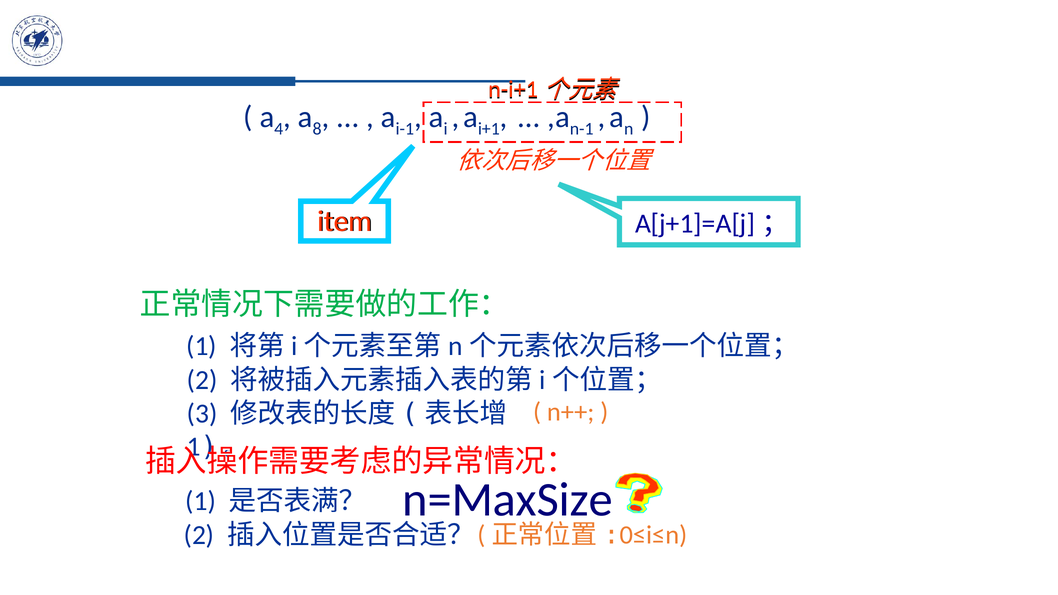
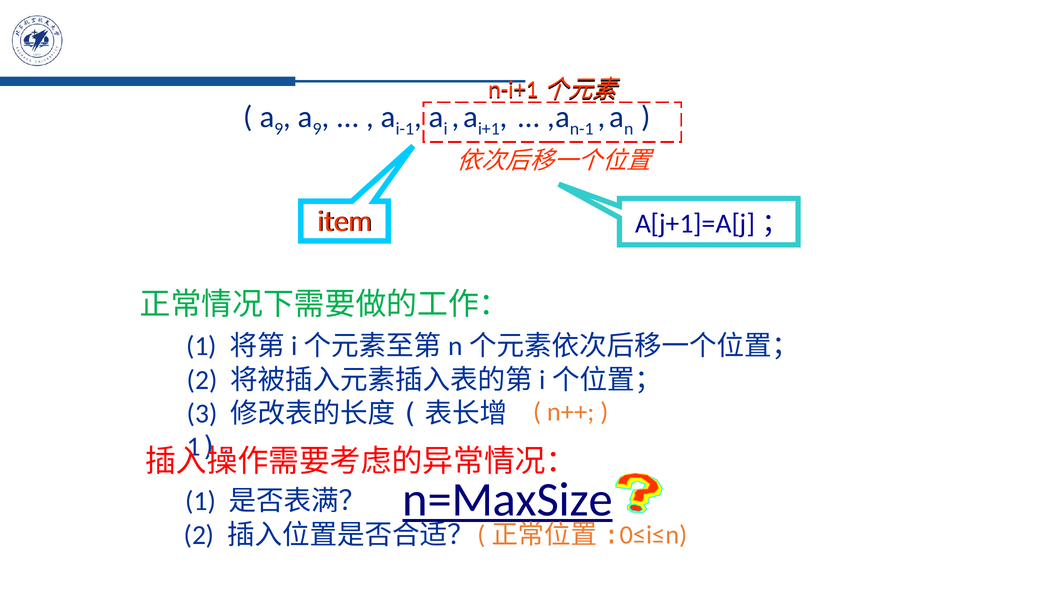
4 at (279, 129): 4 -> 9
8 at (317, 129): 8 -> 9
n=MaxSize underline: none -> present
